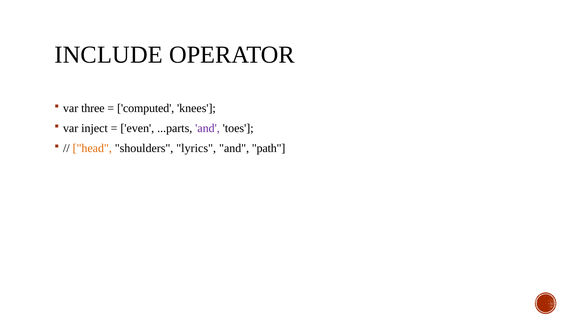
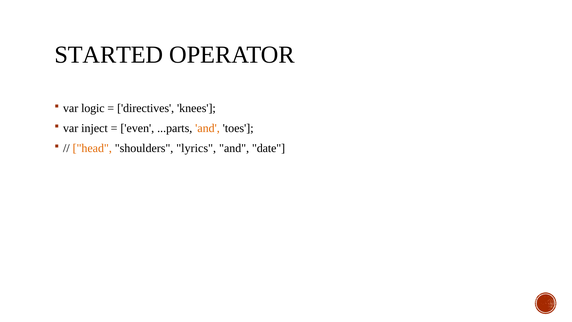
INCLUDE: INCLUDE -> STARTED
three: three -> logic
computed: computed -> directives
and at (207, 128) colour: purple -> orange
path: path -> date
